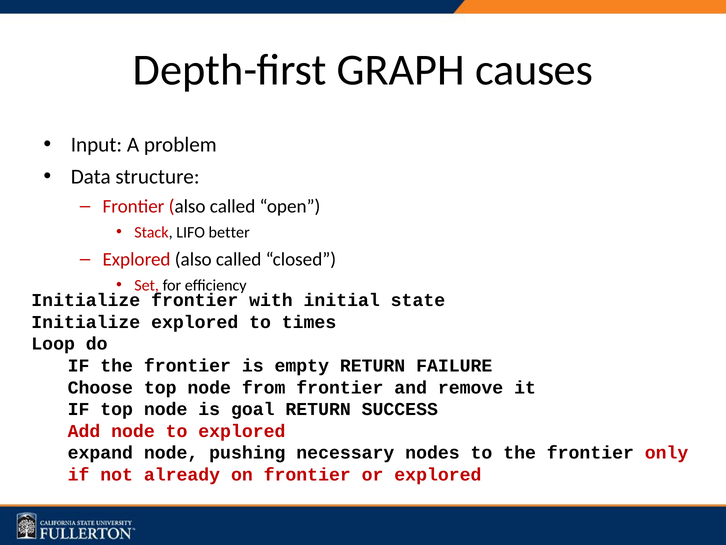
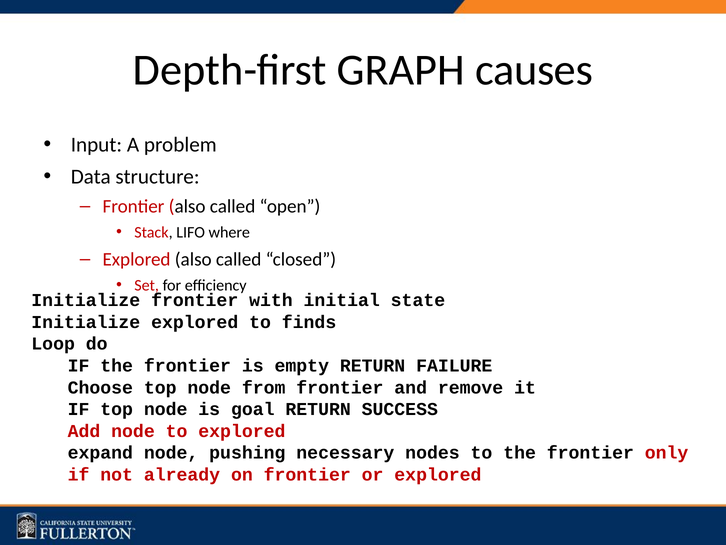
better: better -> where
times: times -> finds
